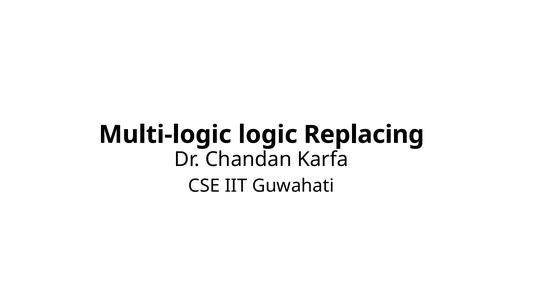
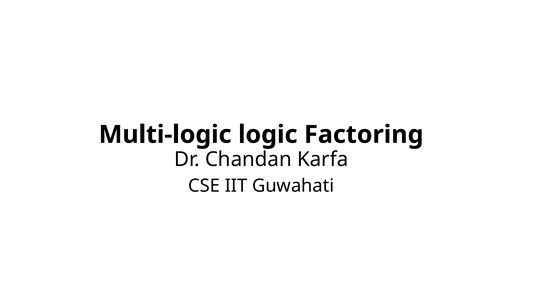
Replacing: Replacing -> Factoring
